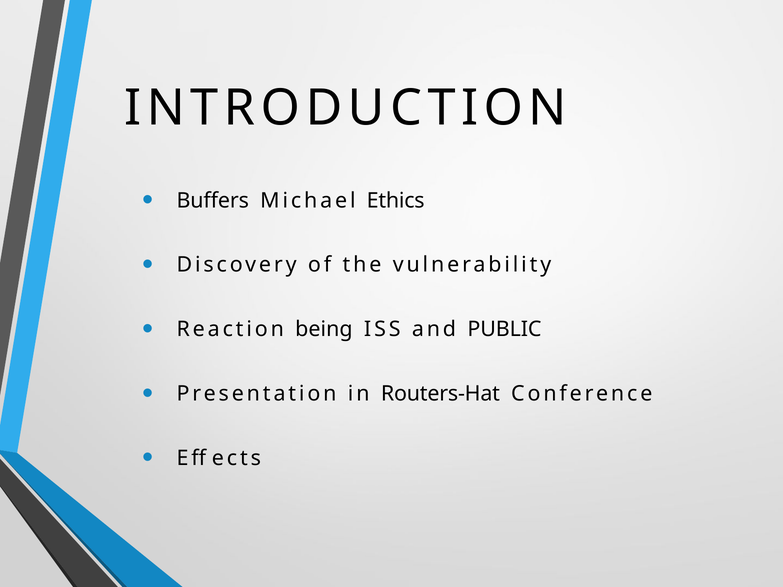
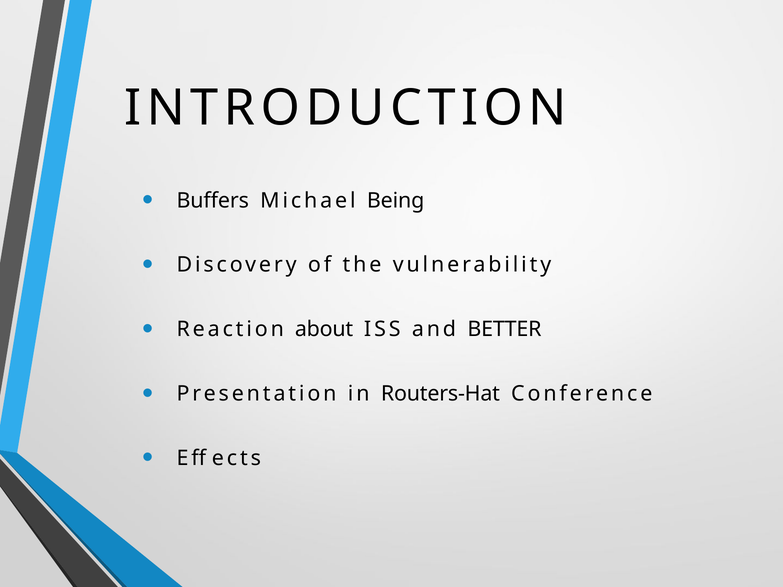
Ethics: Ethics -> Being
being: being -> about
PUBLIC: PUBLIC -> BETTER
